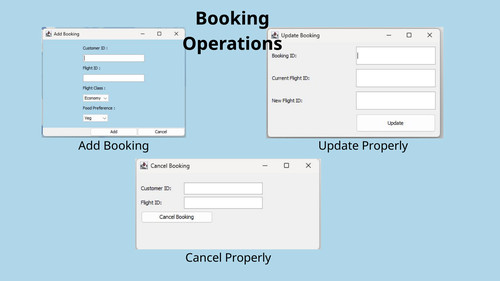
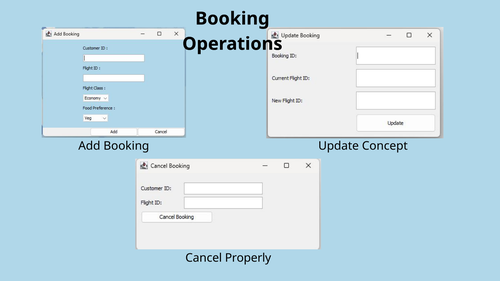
Update Properly: Properly -> Concept
